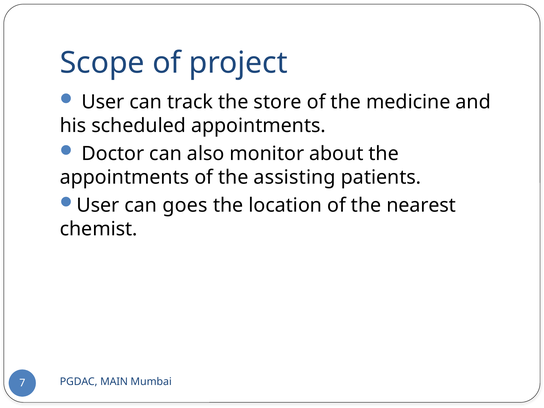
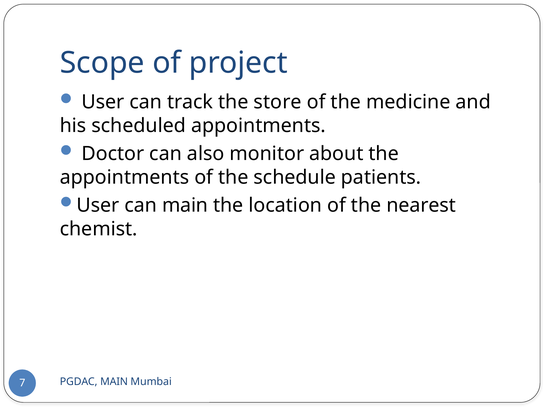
assisting: assisting -> schedule
can goes: goes -> main
